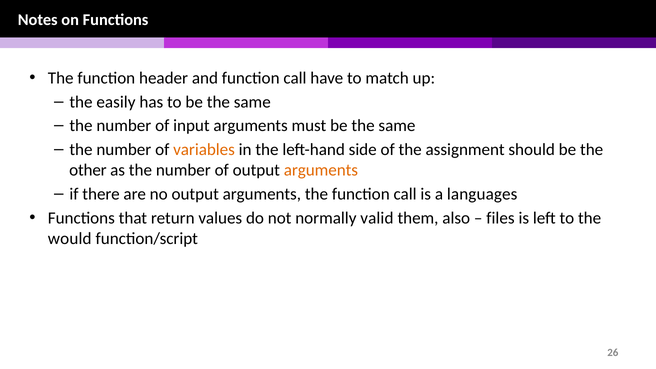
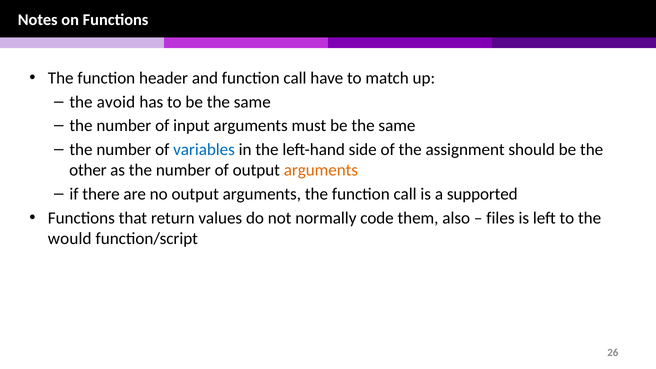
easily: easily -> avoid
variables colour: orange -> blue
languages: languages -> supported
valid: valid -> code
